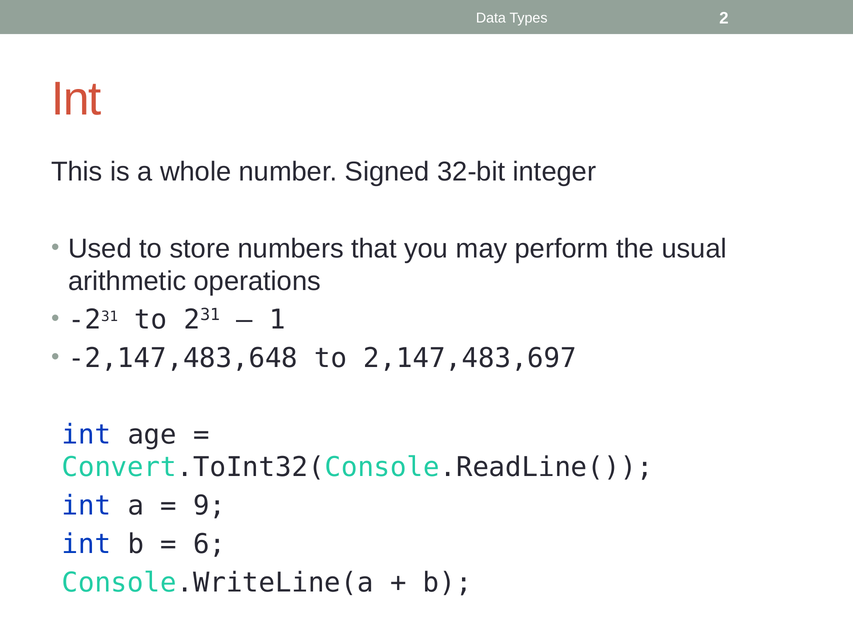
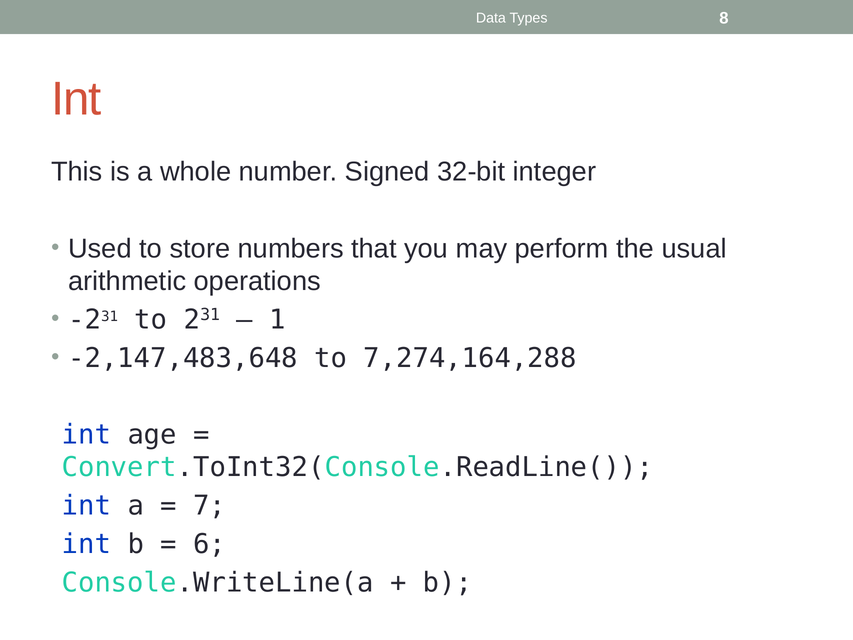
2: 2 -> 8
2,147,483,697: 2,147,483,697 -> 7,274,164,288
9: 9 -> 7
